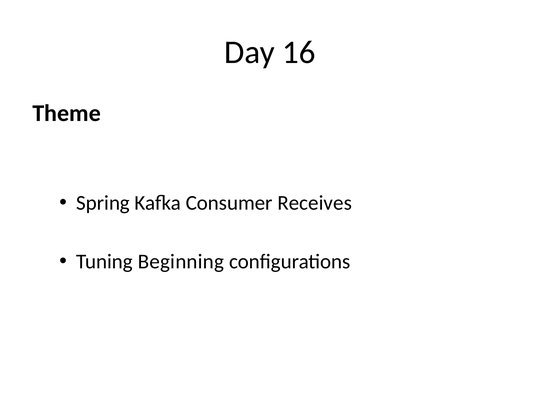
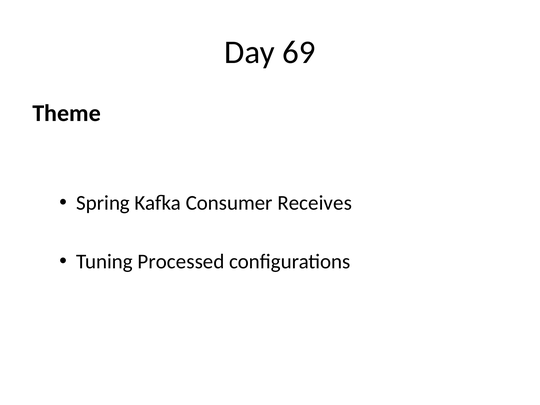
16: 16 -> 69
Beginning: Beginning -> Processed
